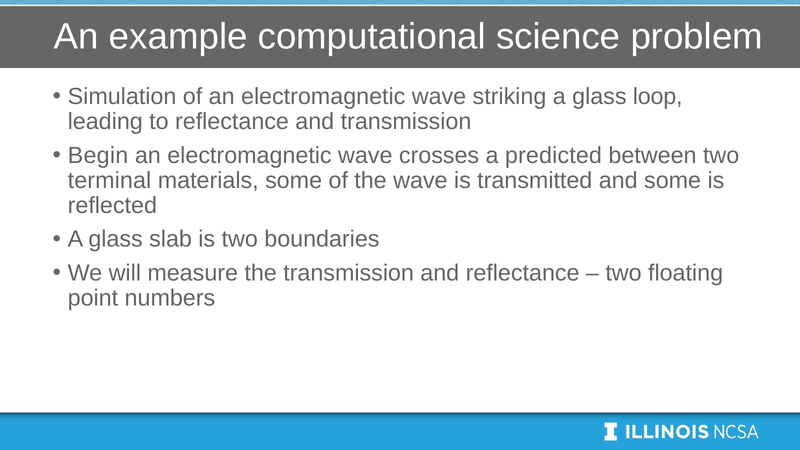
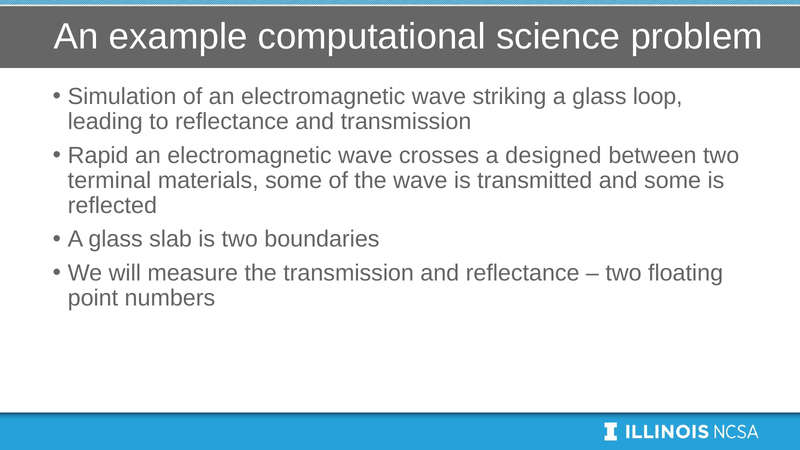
Begin: Begin -> Rapid
predicted: predicted -> designed
